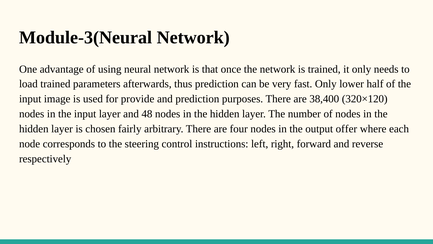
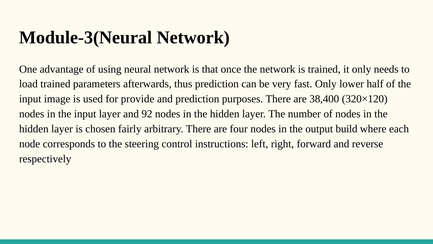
48: 48 -> 92
offer: offer -> build
